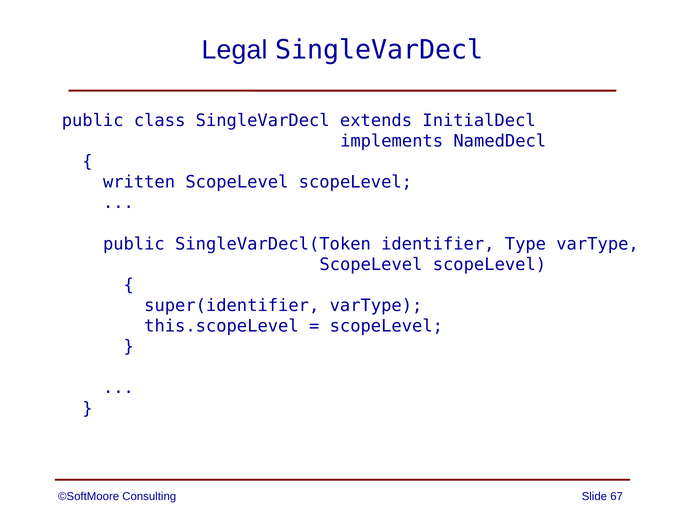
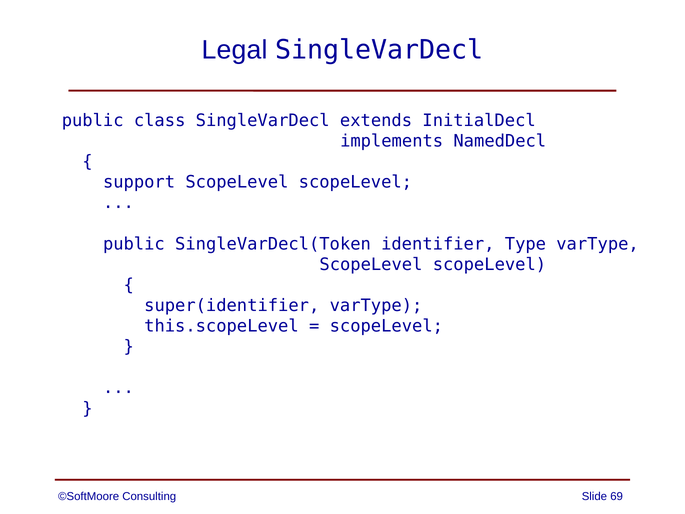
written: written -> support
67: 67 -> 69
